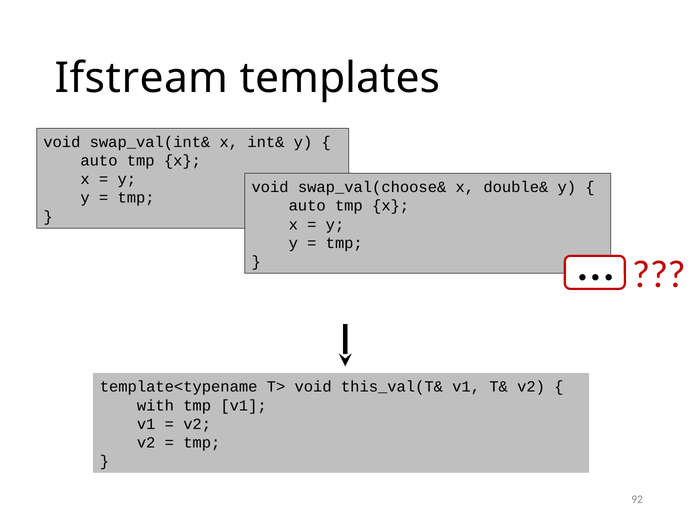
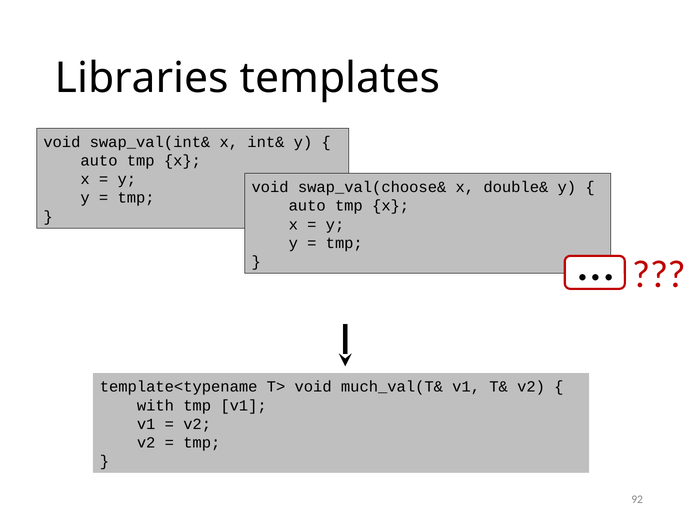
Ifstream: Ifstream -> Libraries
this_val(T&: this_val(T& -> much_val(T&
